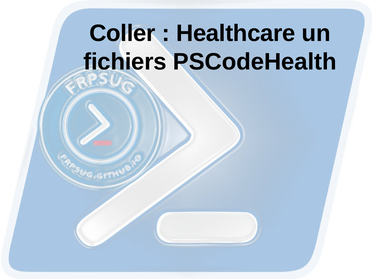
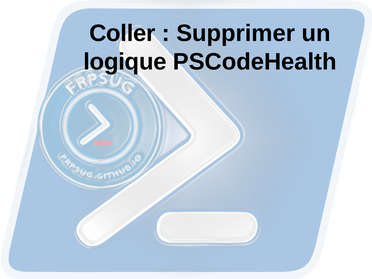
Healthcare: Healthcare -> Supprimer
fichiers: fichiers -> logique
